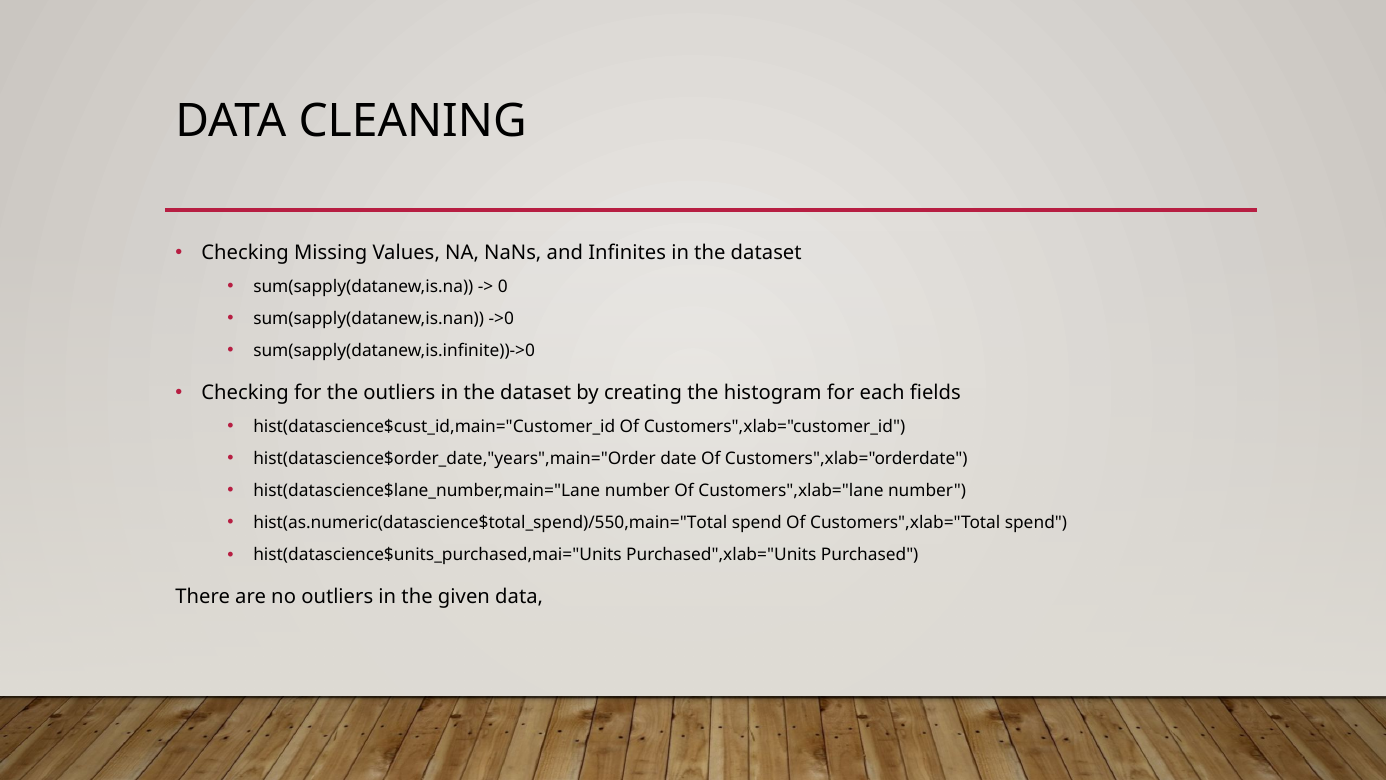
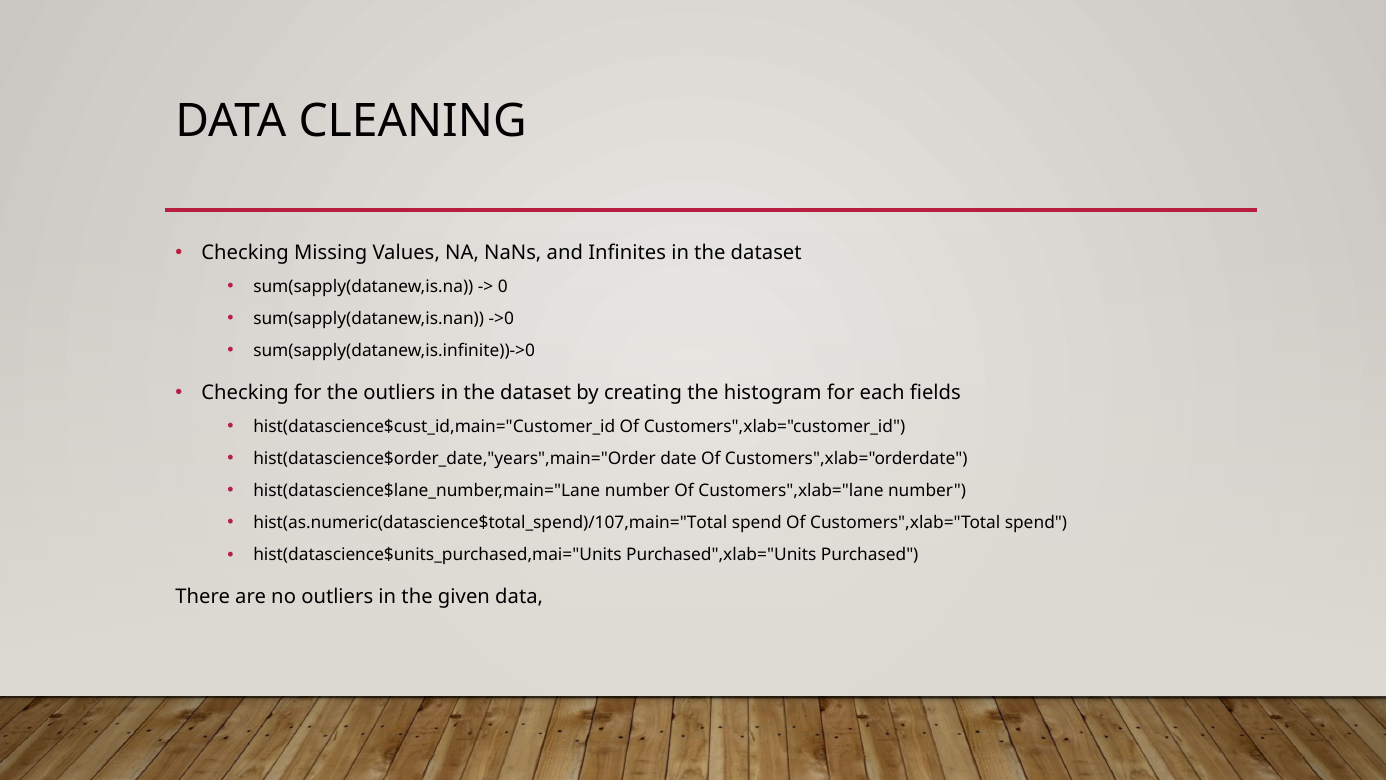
hist(as.numeric(datascience$total_spend)/550,main="Total: hist(as.numeric(datascience$total_spend)/550,main="Total -> hist(as.numeric(datascience$total_spend)/107,main="Total
